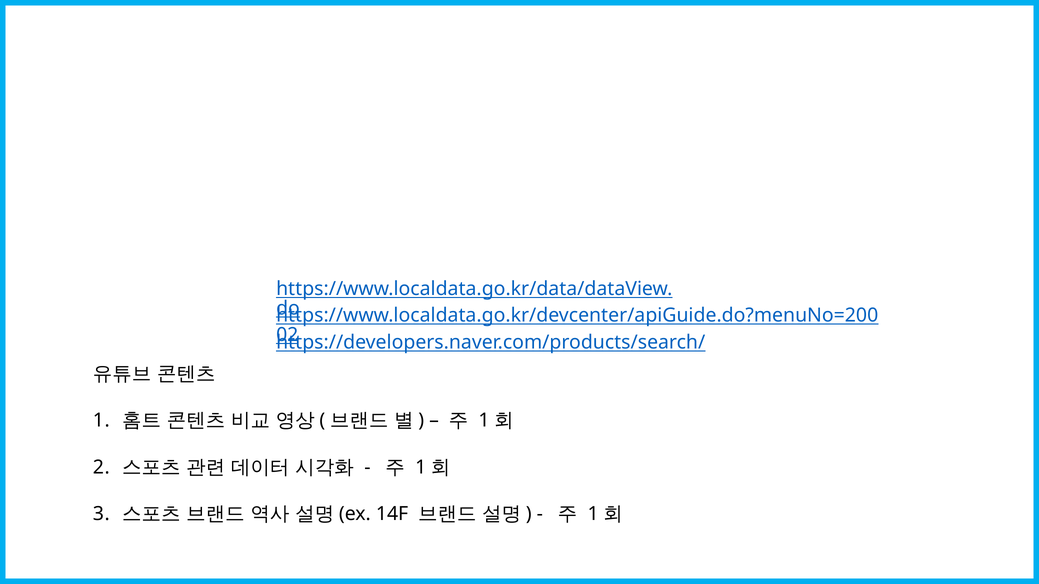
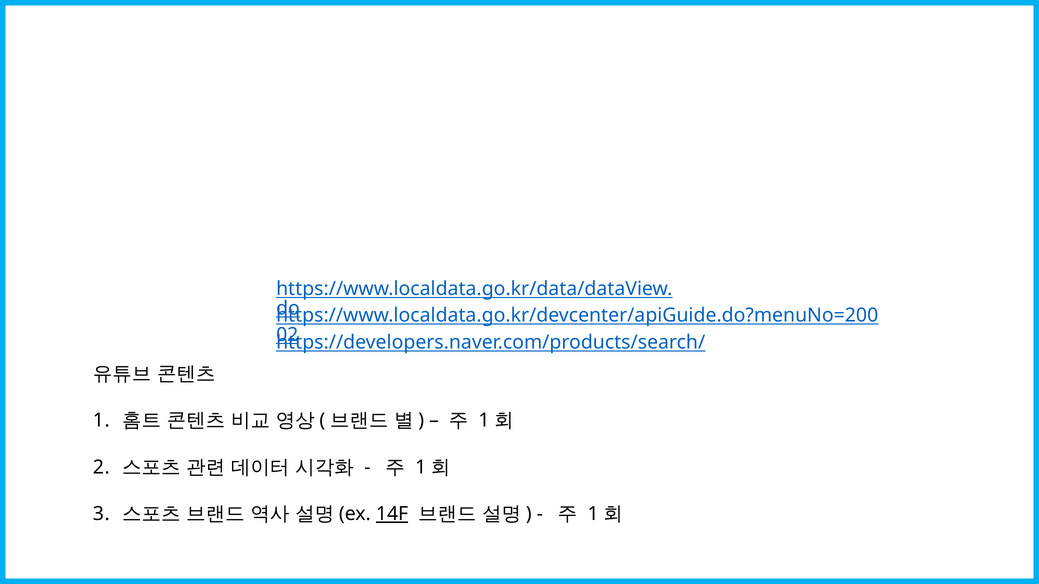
14F underline: none -> present
